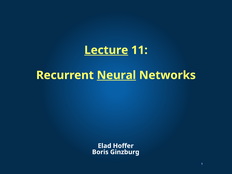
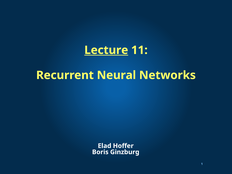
Neural underline: present -> none
